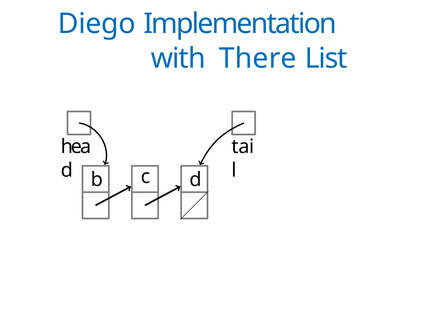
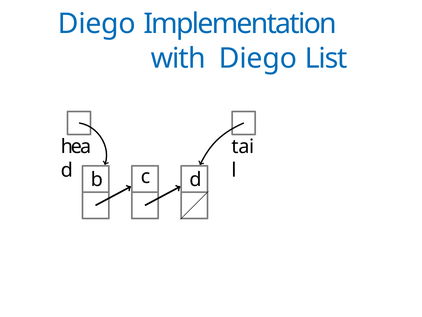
with There: There -> Diego
